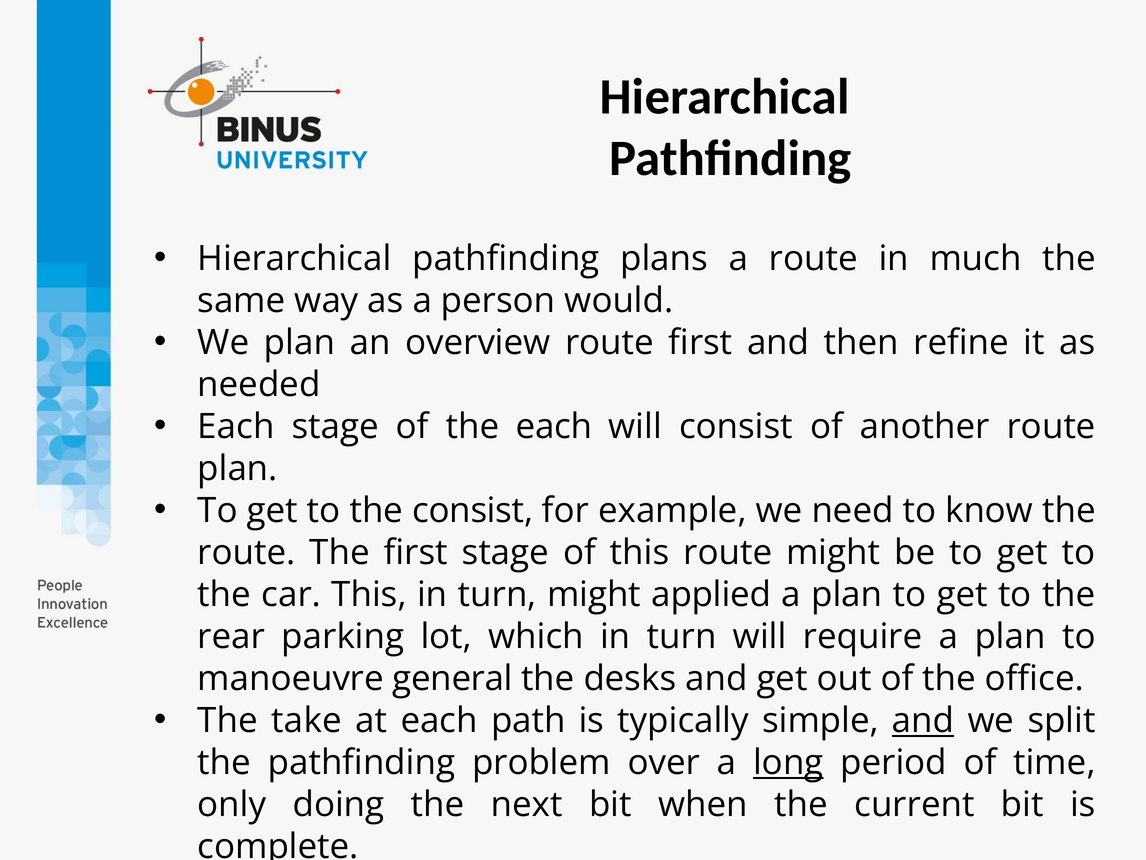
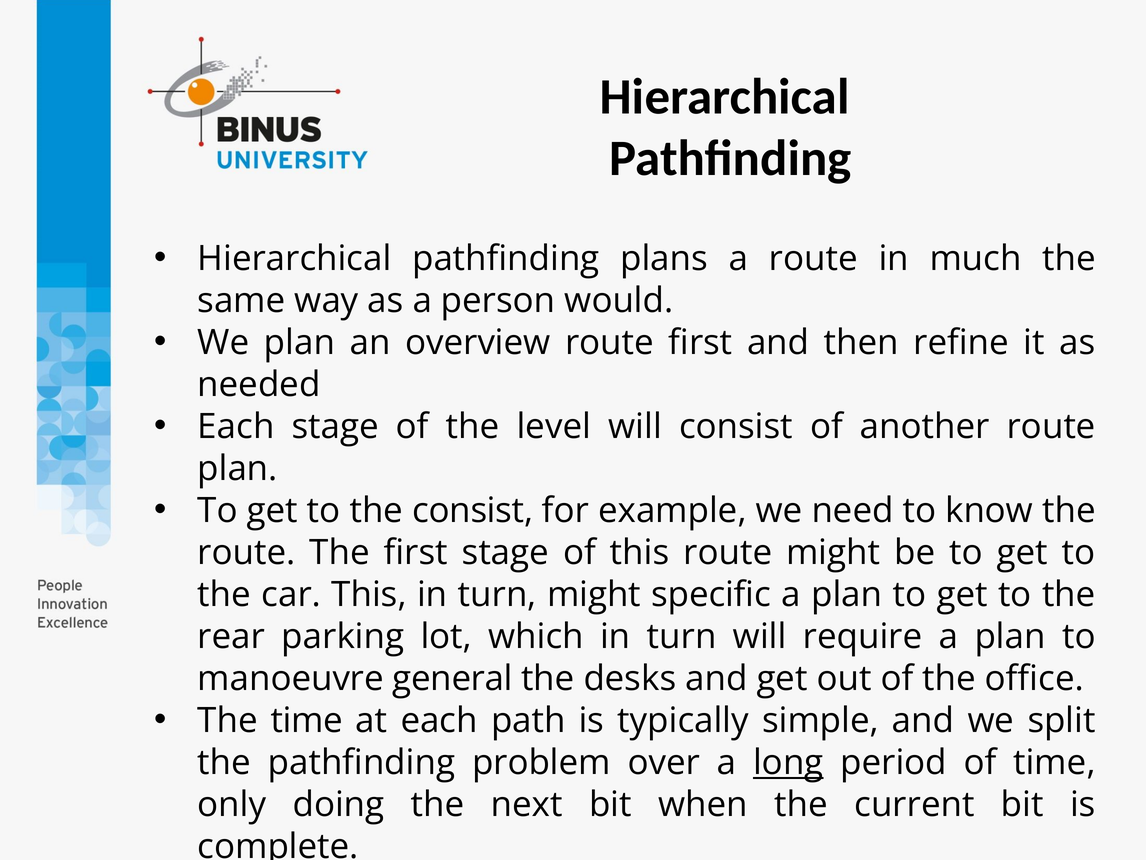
the each: each -> level
applied: applied -> specific
The take: take -> time
and at (923, 720) underline: present -> none
